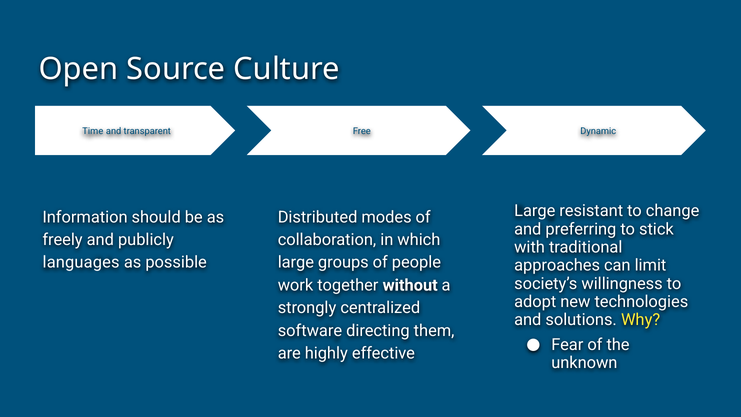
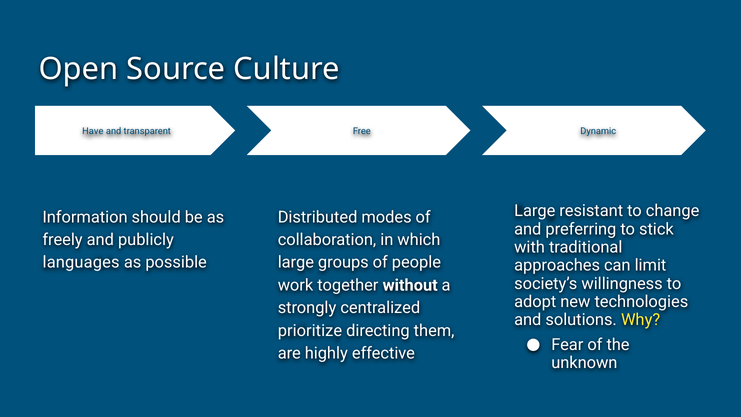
Time: Time -> Have
software: software -> prioritize
